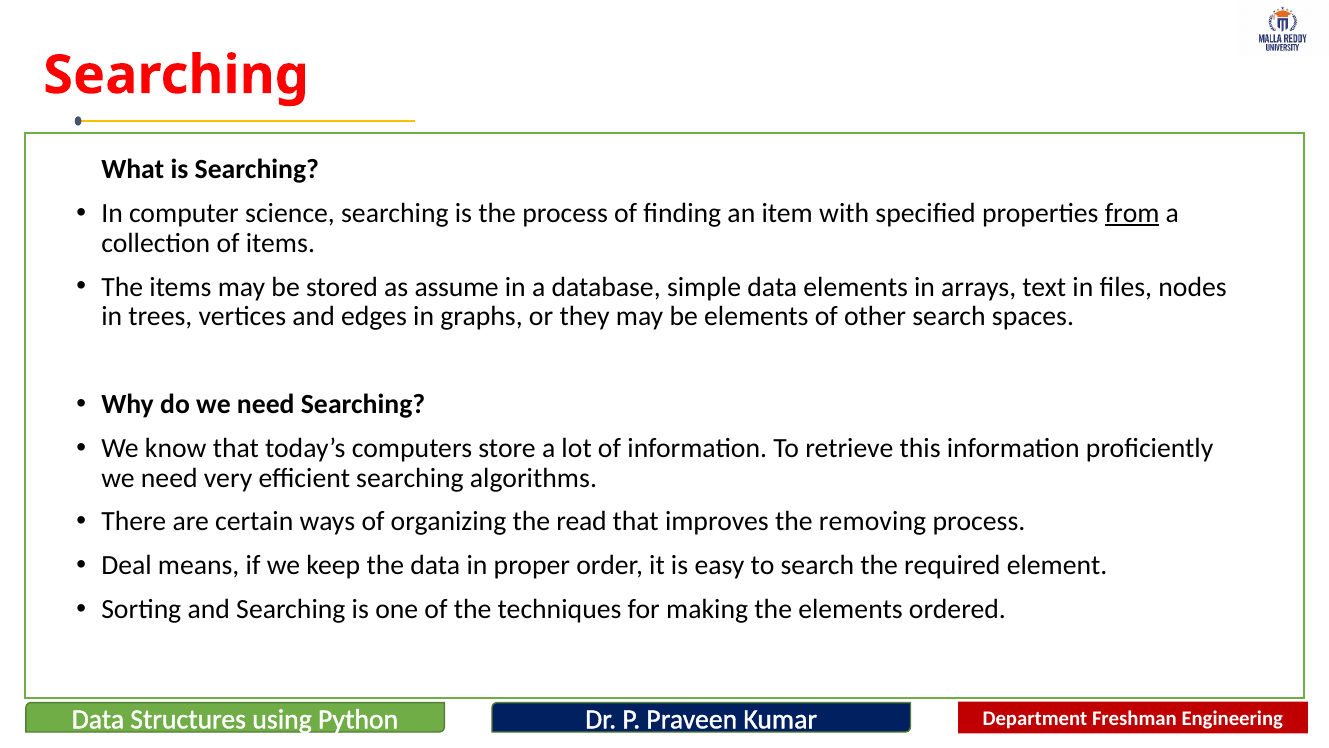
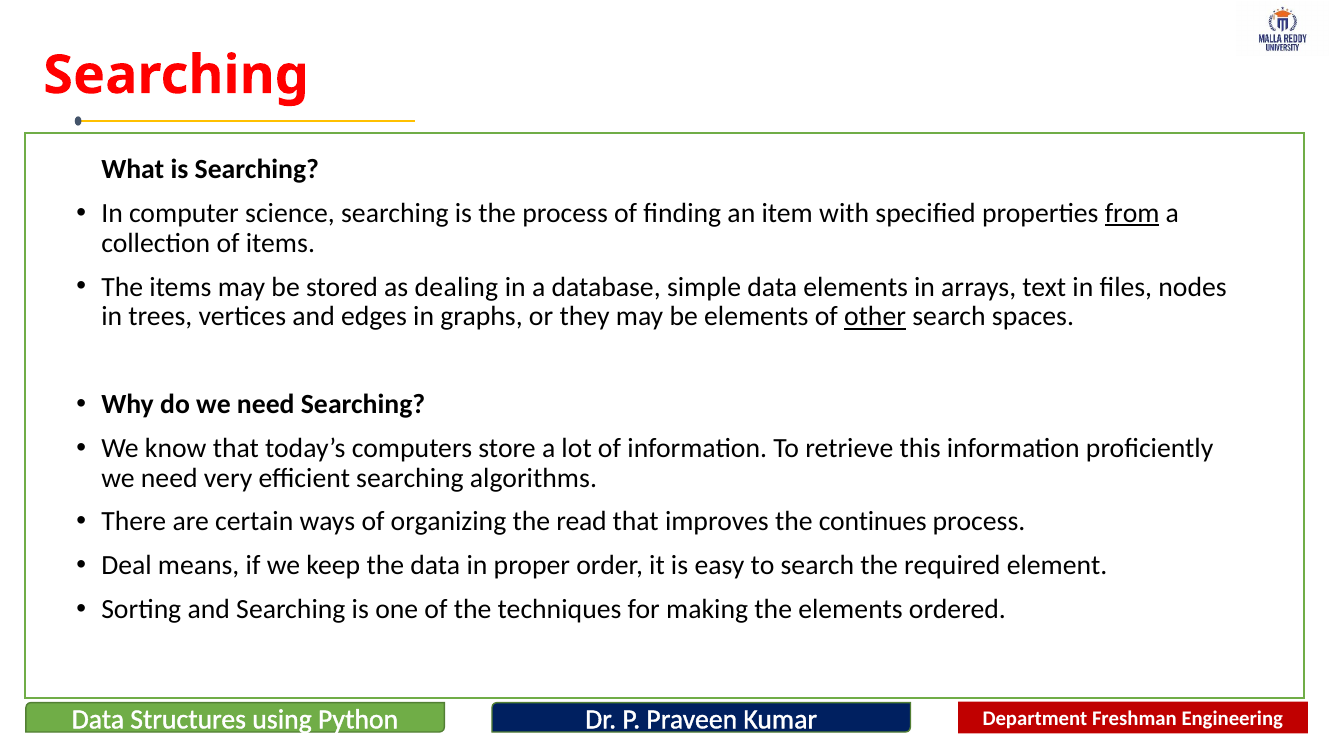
assume: assume -> dealing
other underline: none -> present
removing: removing -> continues
